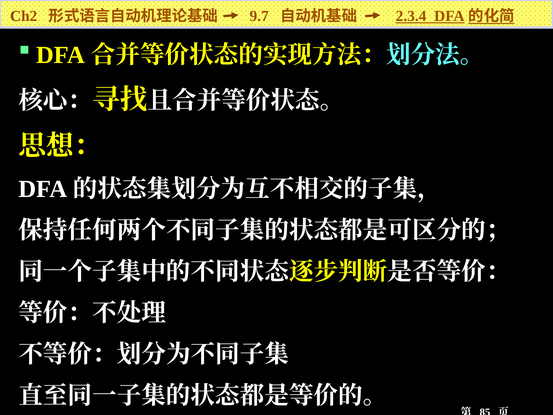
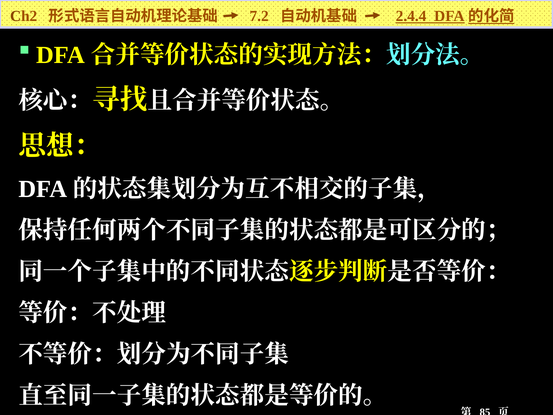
9.7: 9.7 -> 7.2
2.3.4: 2.3.4 -> 2.4.4
